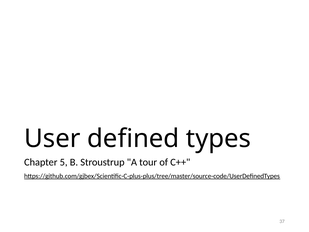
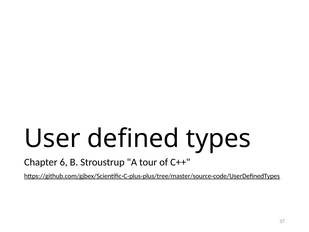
5: 5 -> 6
